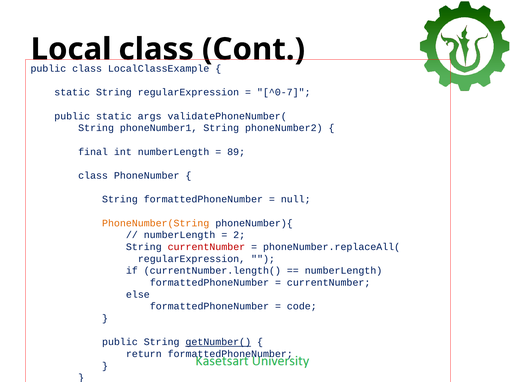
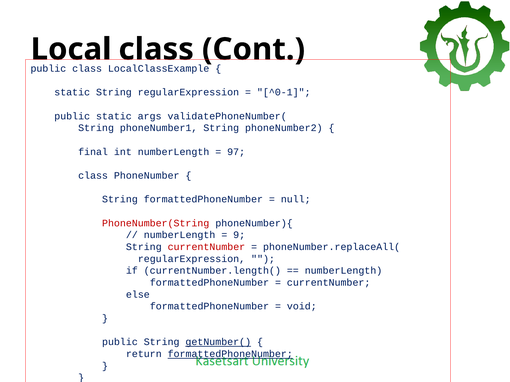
^0-7: ^0-7 -> ^0-1
89: 89 -> 97
PhoneNumber(String colour: orange -> red
2: 2 -> 9
code: code -> void
formattedPhoneNumber at (230, 354) underline: none -> present
